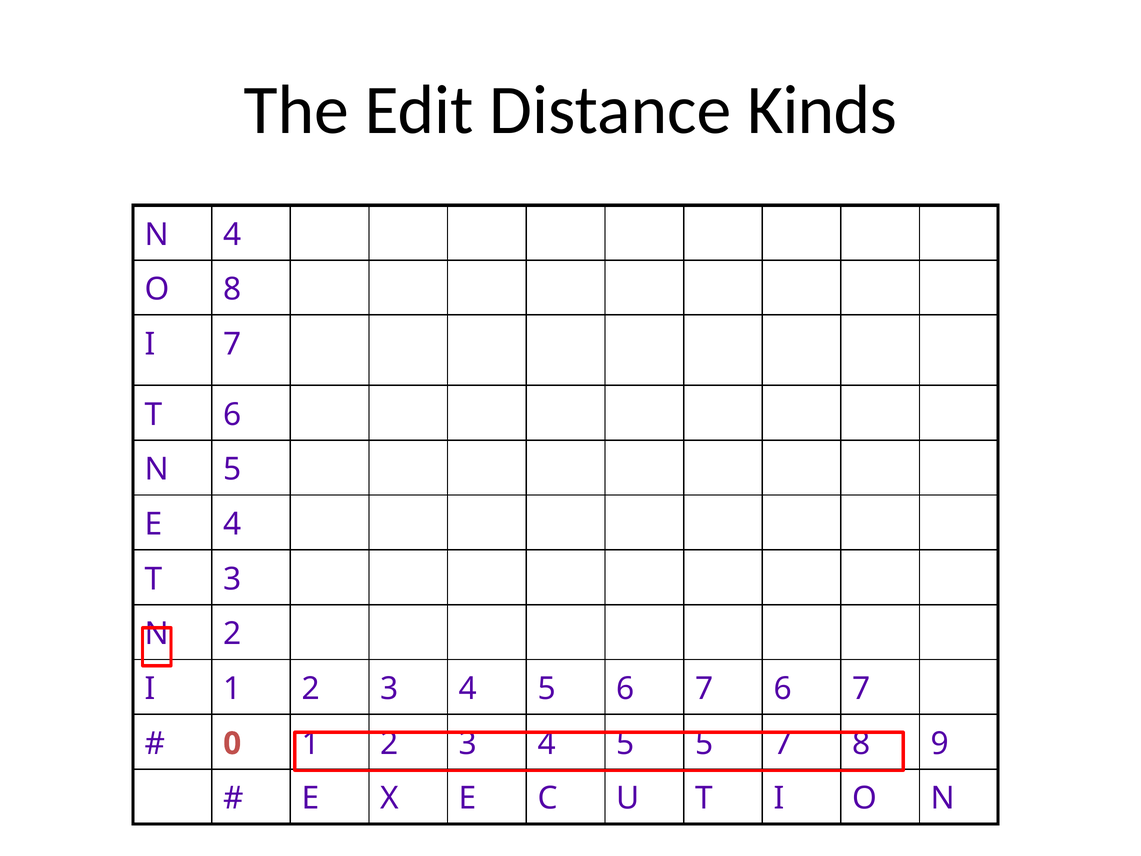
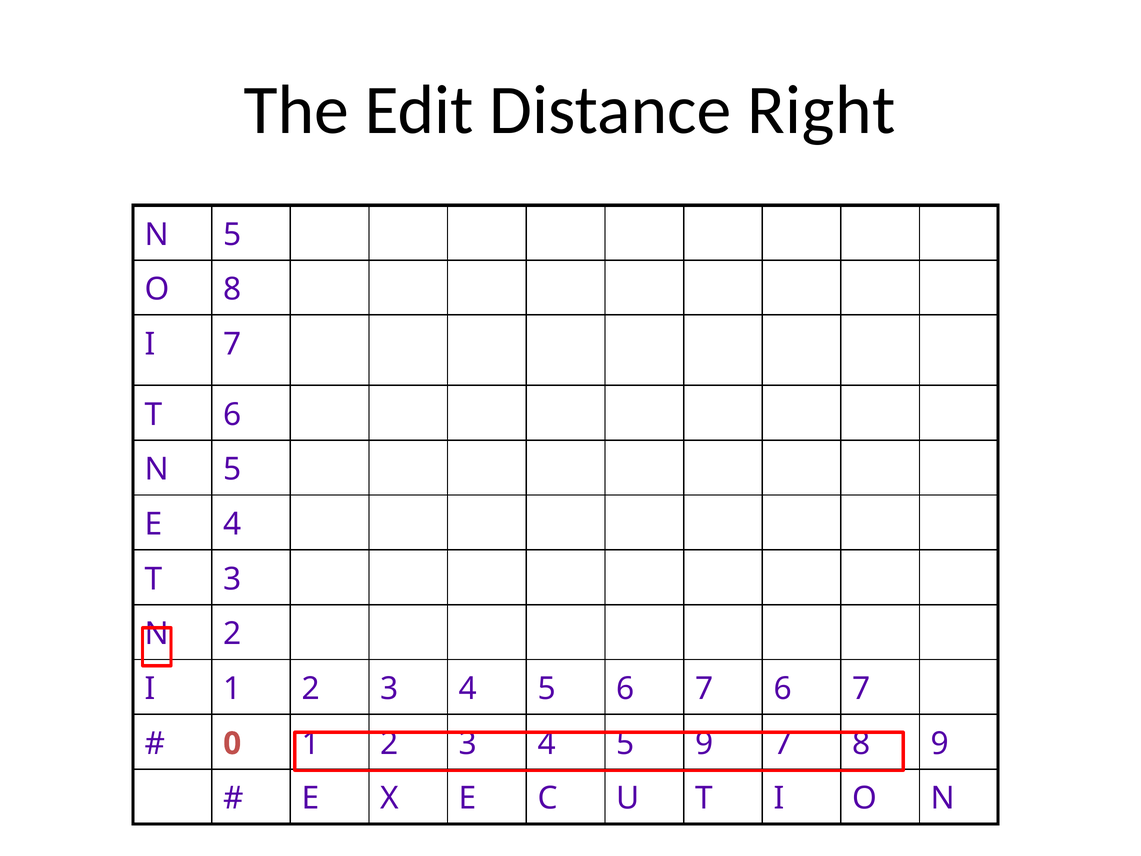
Kinds: Kinds -> Right
4 at (232, 234): 4 -> 5
5 5: 5 -> 9
